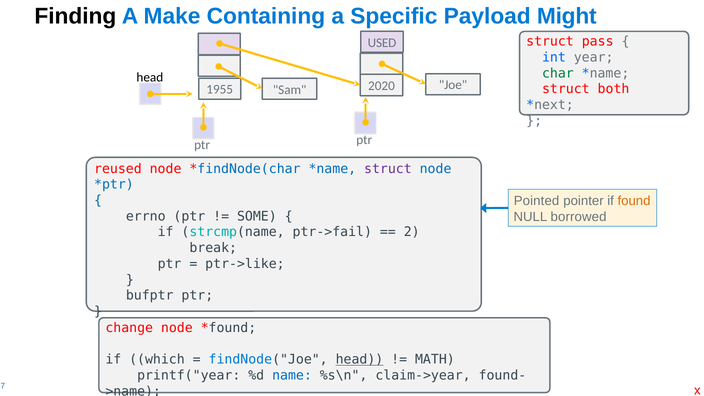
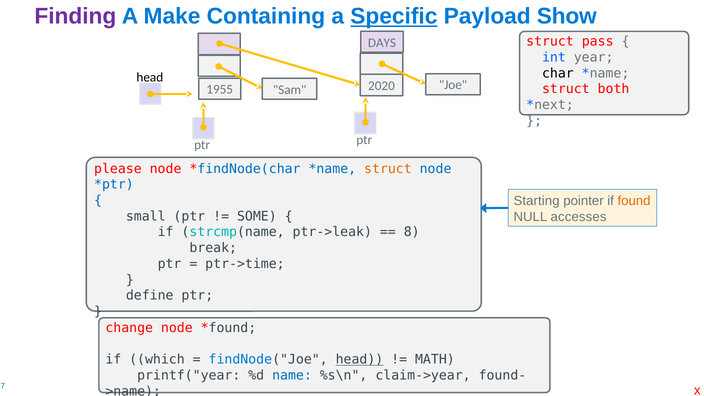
Finding colour: black -> purple
Specific underline: none -> present
Might: Might -> Show
USED: USED -> DAYS
char colour: green -> black
reused: reused -> please
struct at (388, 169) colour: purple -> orange
Pointed: Pointed -> Starting
errno: errno -> small
borrowed: borrowed -> accesses
ptr->fail: ptr->fail -> ptr->leak
2: 2 -> 8
ptr->like: ptr->like -> ptr->time
bufptr: bufptr -> define
